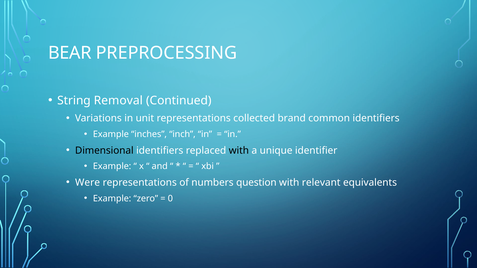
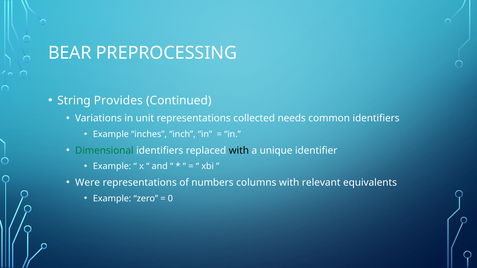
Removal: Removal -> Provides
brand: brand -> needs
Dimensional colour: black -> green
question: question -> columns
